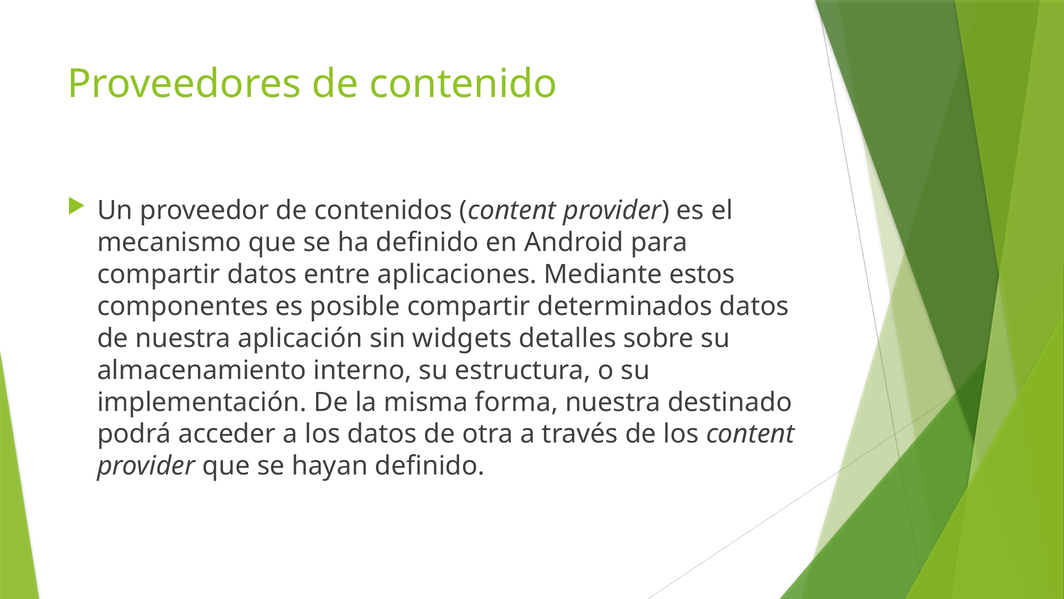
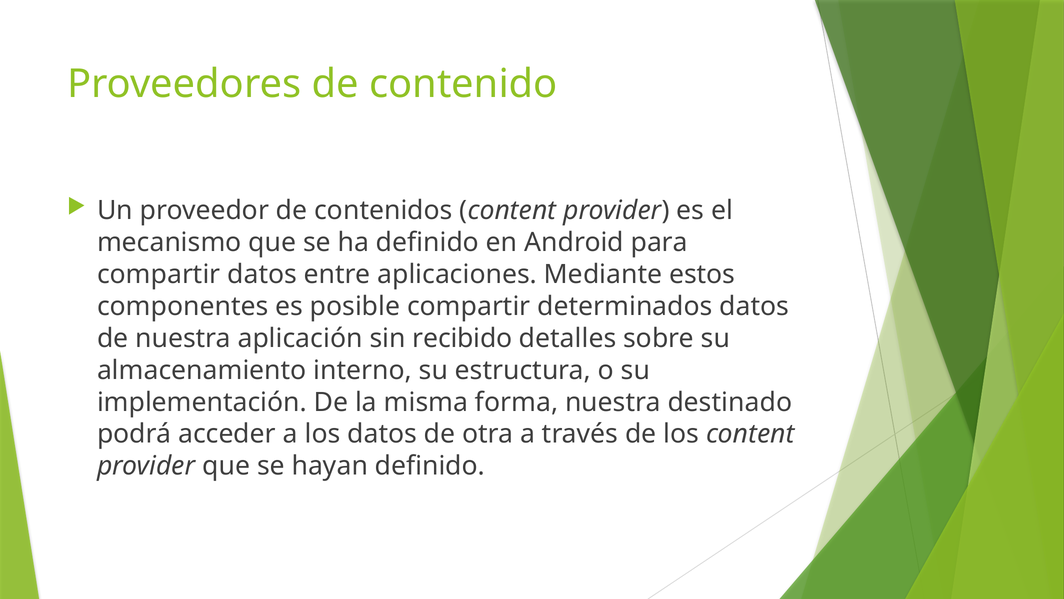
widgets: widgets -> recibido
